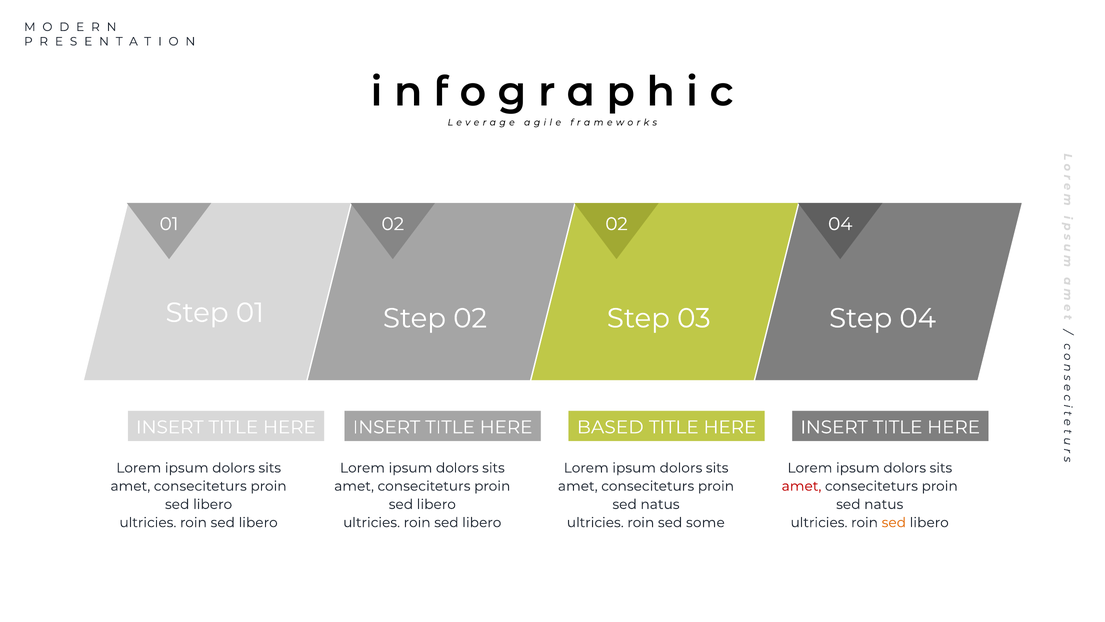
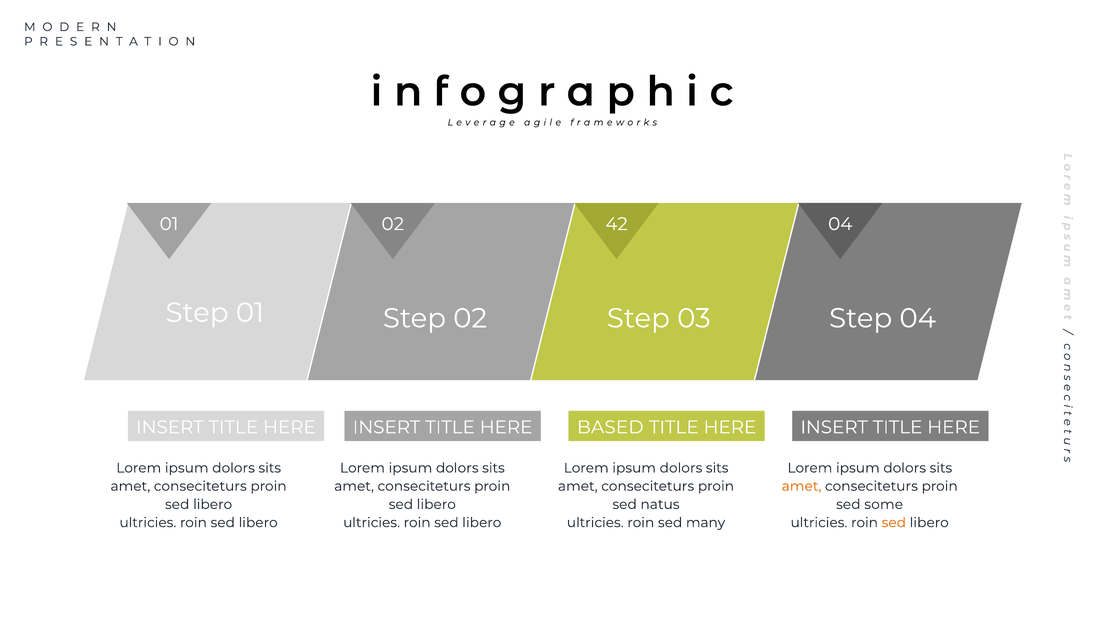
02 02: 02 -> 42
amet at (801, 486) colour: red -> orange
natus at (884, 504): natus -> some
some: some -> many
